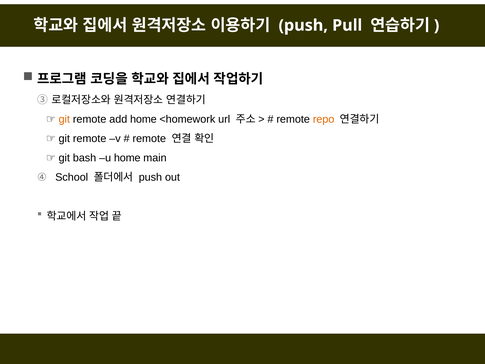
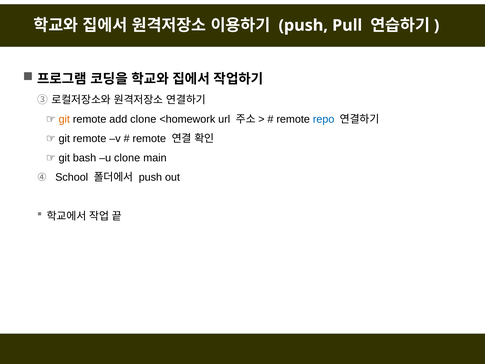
add home: home -> clone
repo colour: orange -> blue
u home: home -> clone
